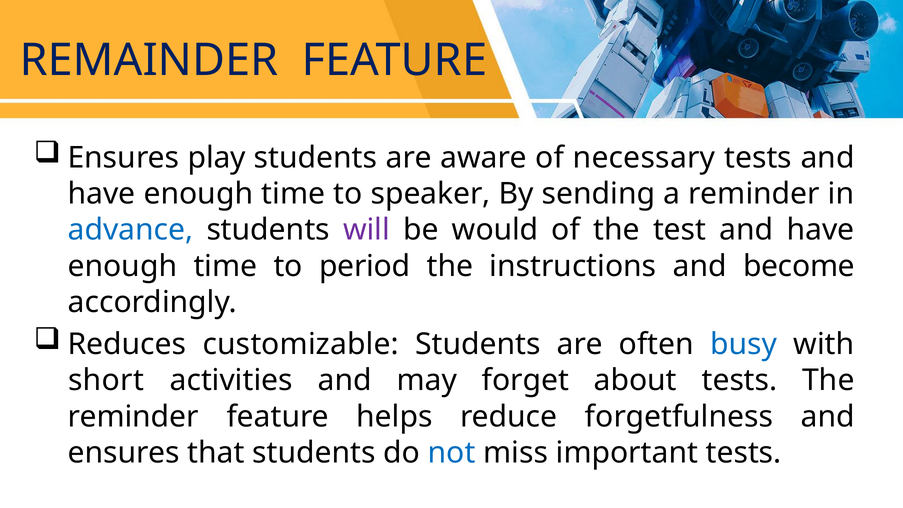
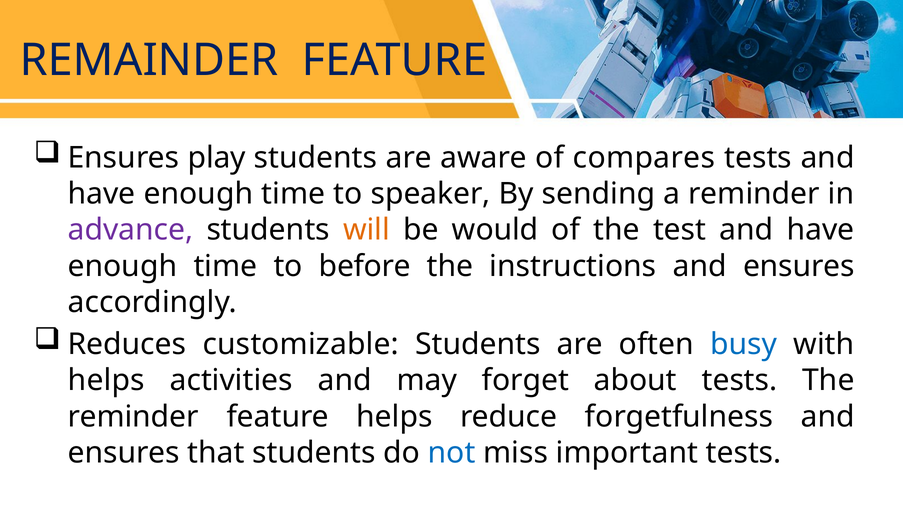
necessary: necessary -> compares
advance colour: blue -> purple
will colour: purple -> orange
period: period -> before
instructions and become: become -> ensures
short at (106, 380): short -> helps
